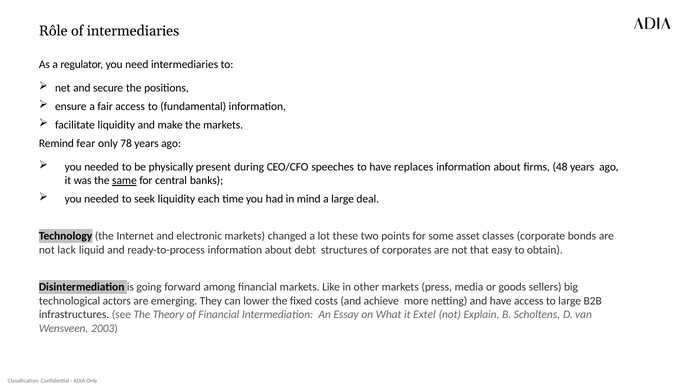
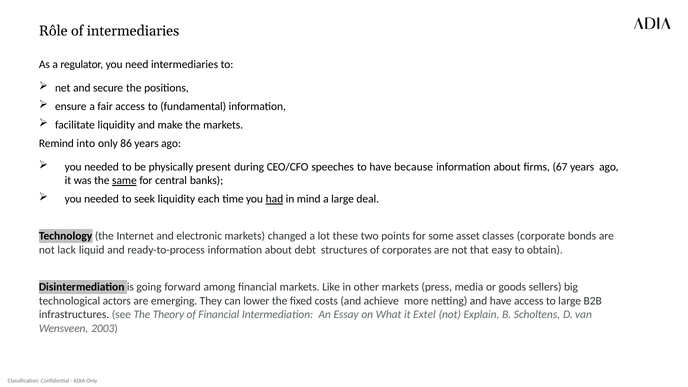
fear: fear -> into
78: 78 -> 86
replaces: replaces -> because
48: 48 -> 67
had underline: none -> present
